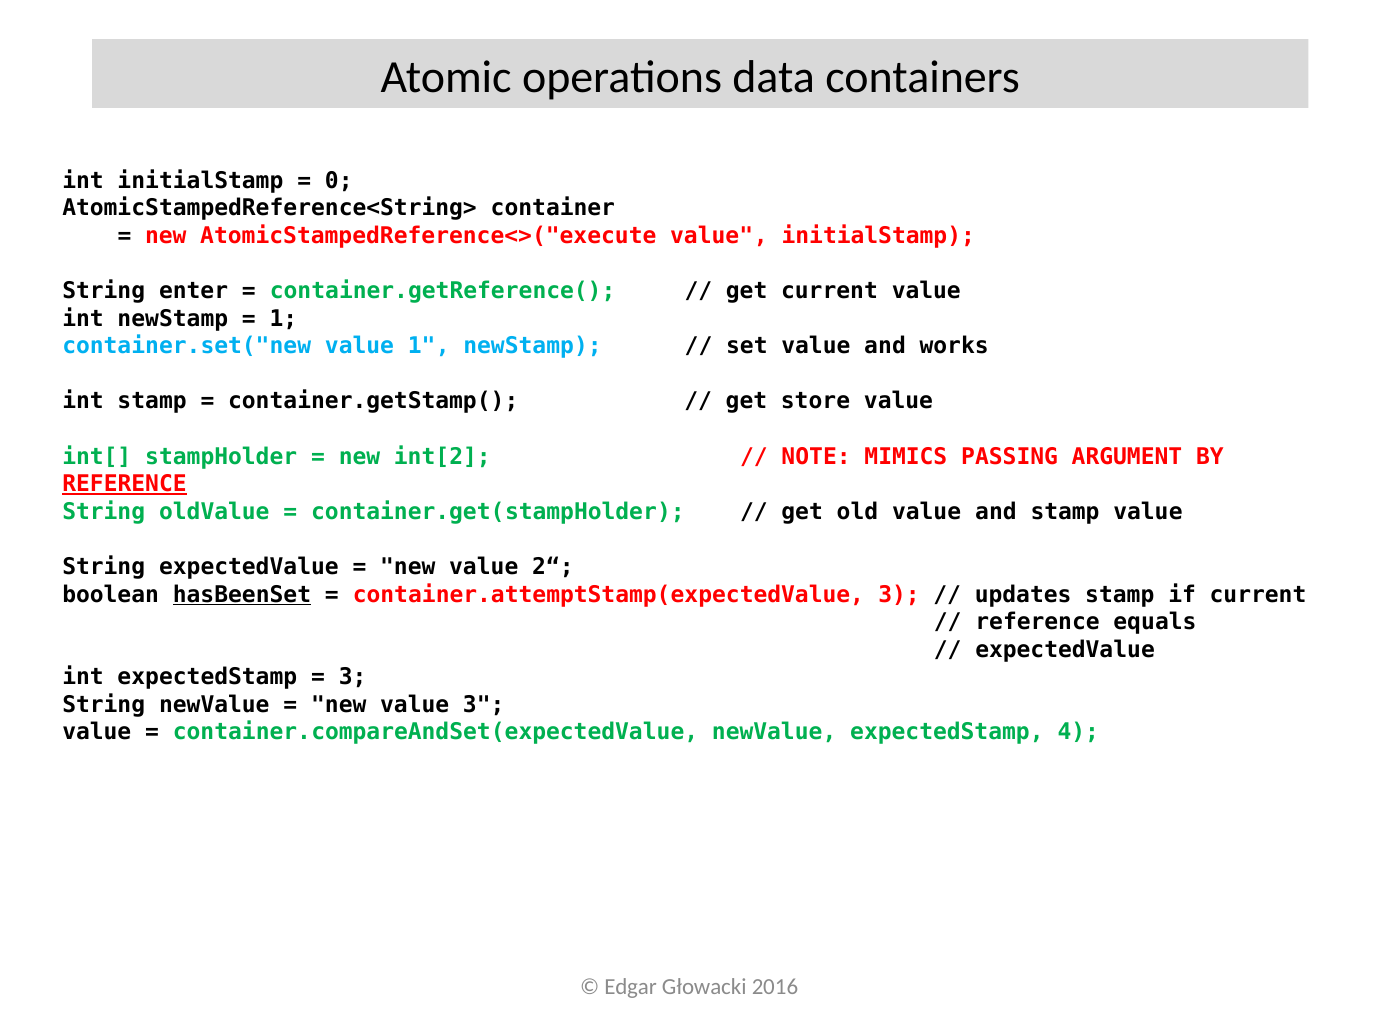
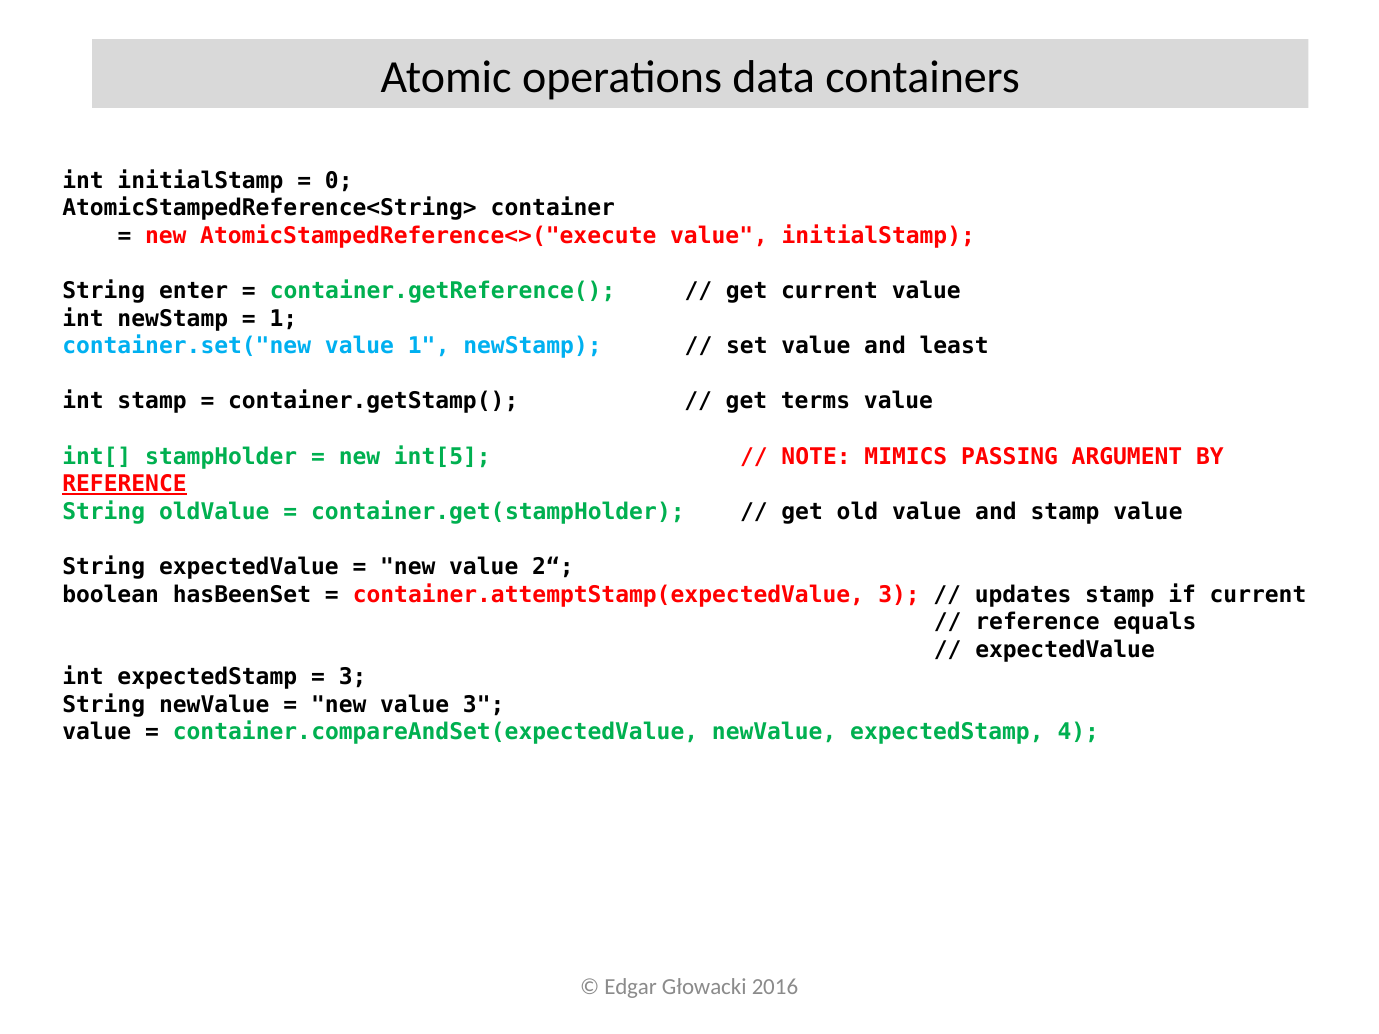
works: works -> least
store: store -> terms
int[2: int[2 -> int[5
hasBeenSet underline: present -> none
